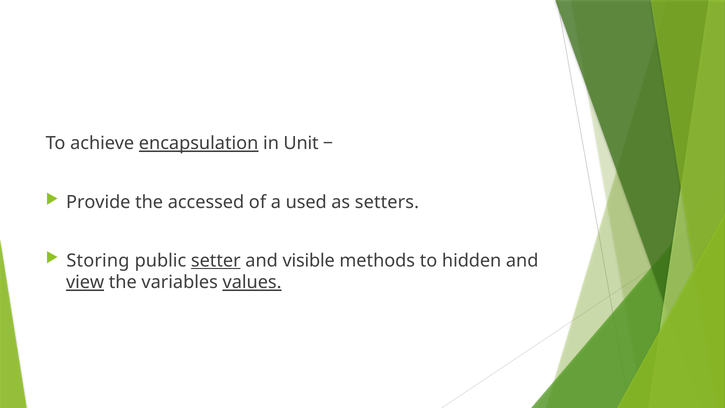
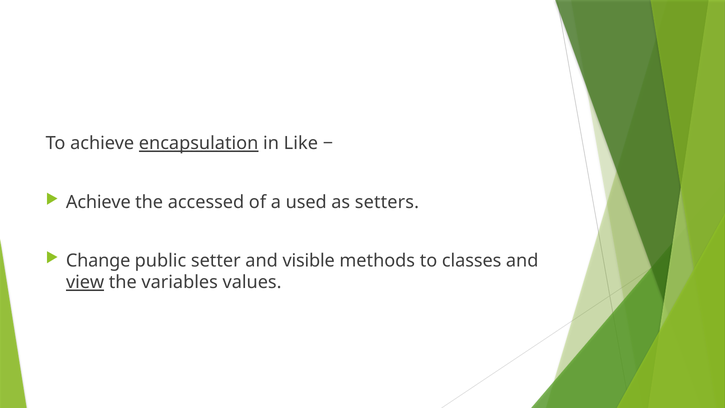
Unit: Unit -> Like
Provide at (98, 202): Provide -> Achieve
Storing: Storing -> Change
setter underline: present -> none
hidden: hidden -> classes
values underline: present -> none
